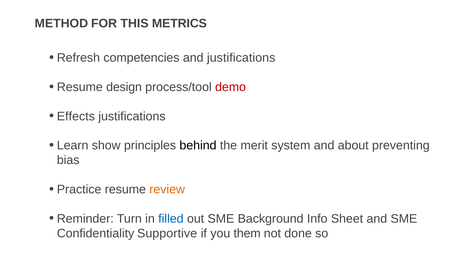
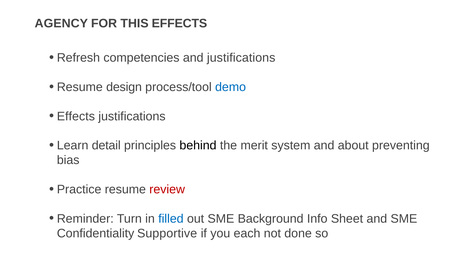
METHOD: METHOD -> AGENCY
THIS METRICS: METRICS -> EFFECTS
demo colour: red -> blue
show: show -> detail
review colour: orange -> red
them: them -> each
